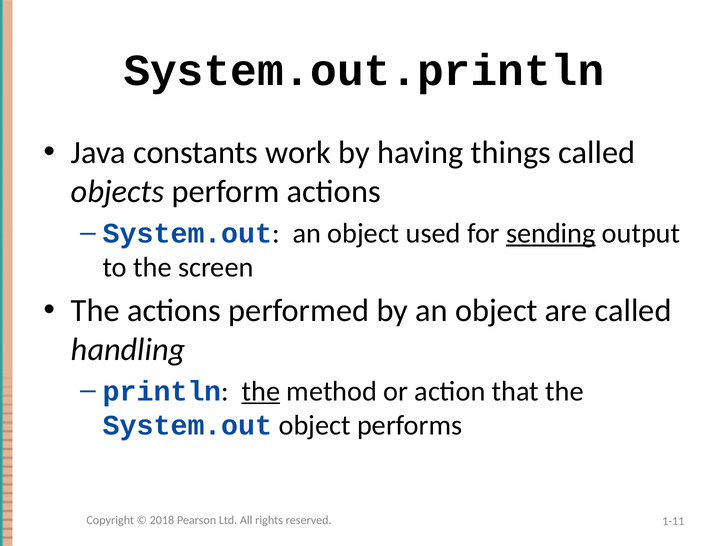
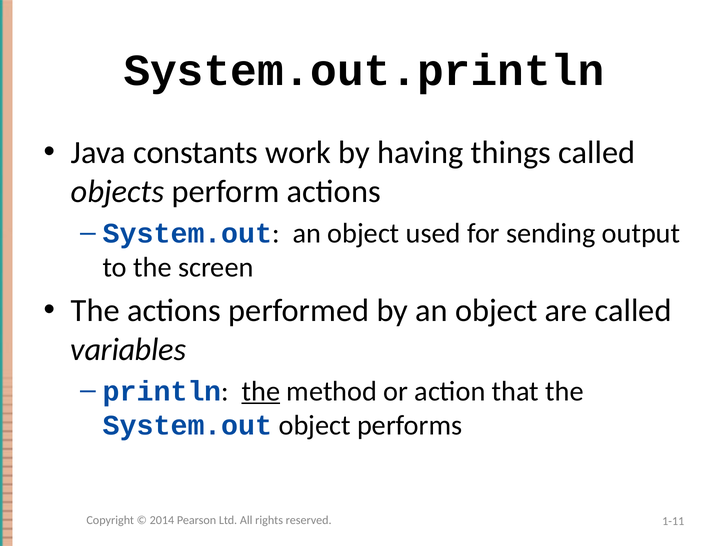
sending underline: present -> none
handling: handling -> variables
2018: 2018 -> 2014
